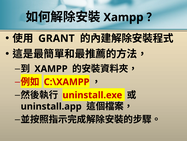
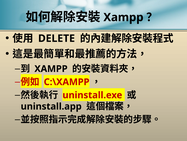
GRANT: GRANT -> DELETE
